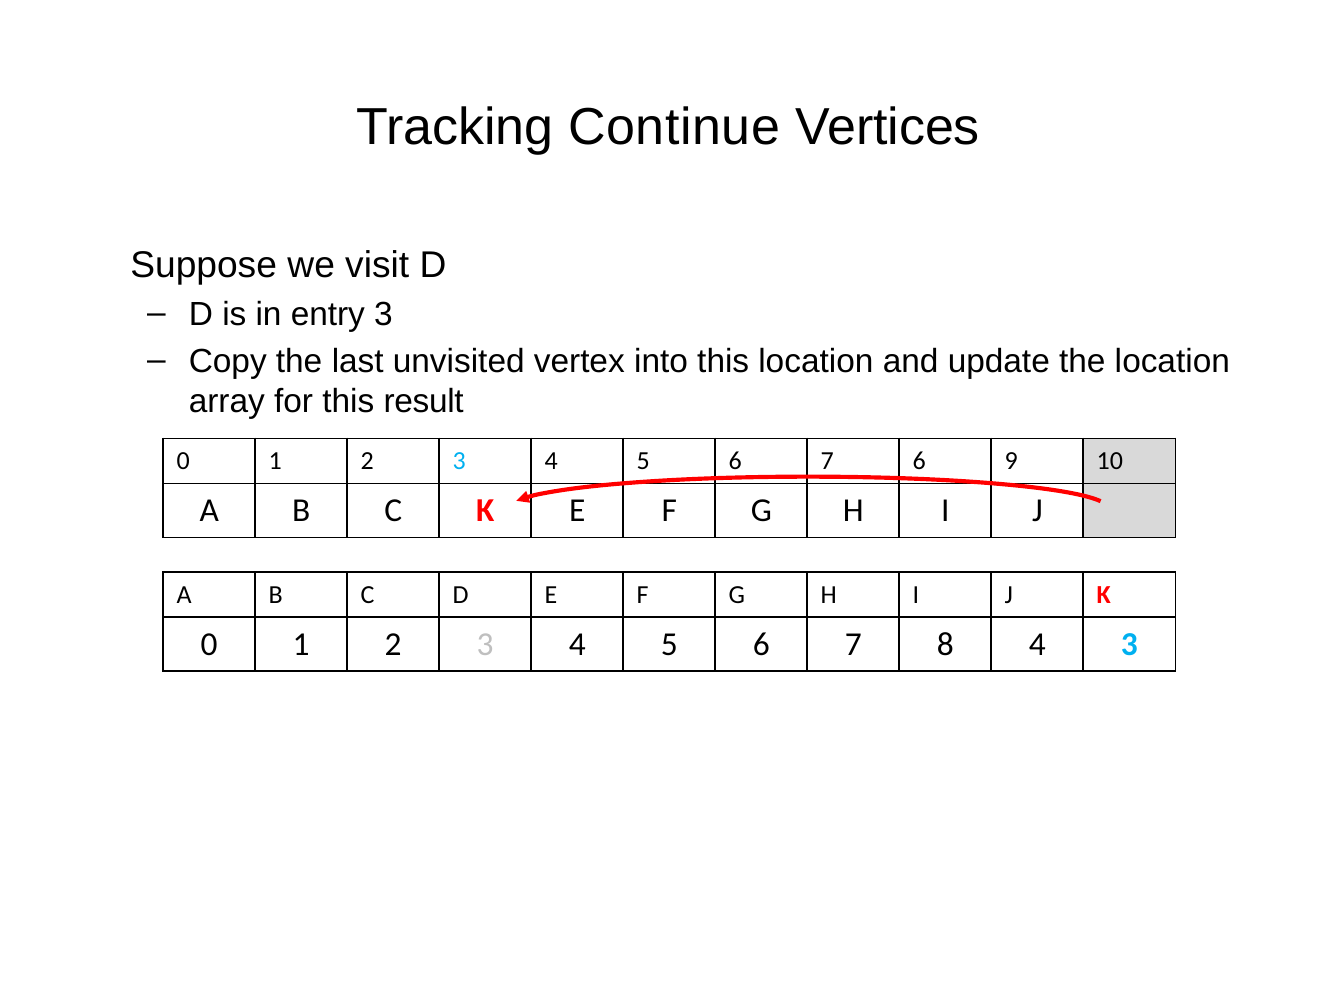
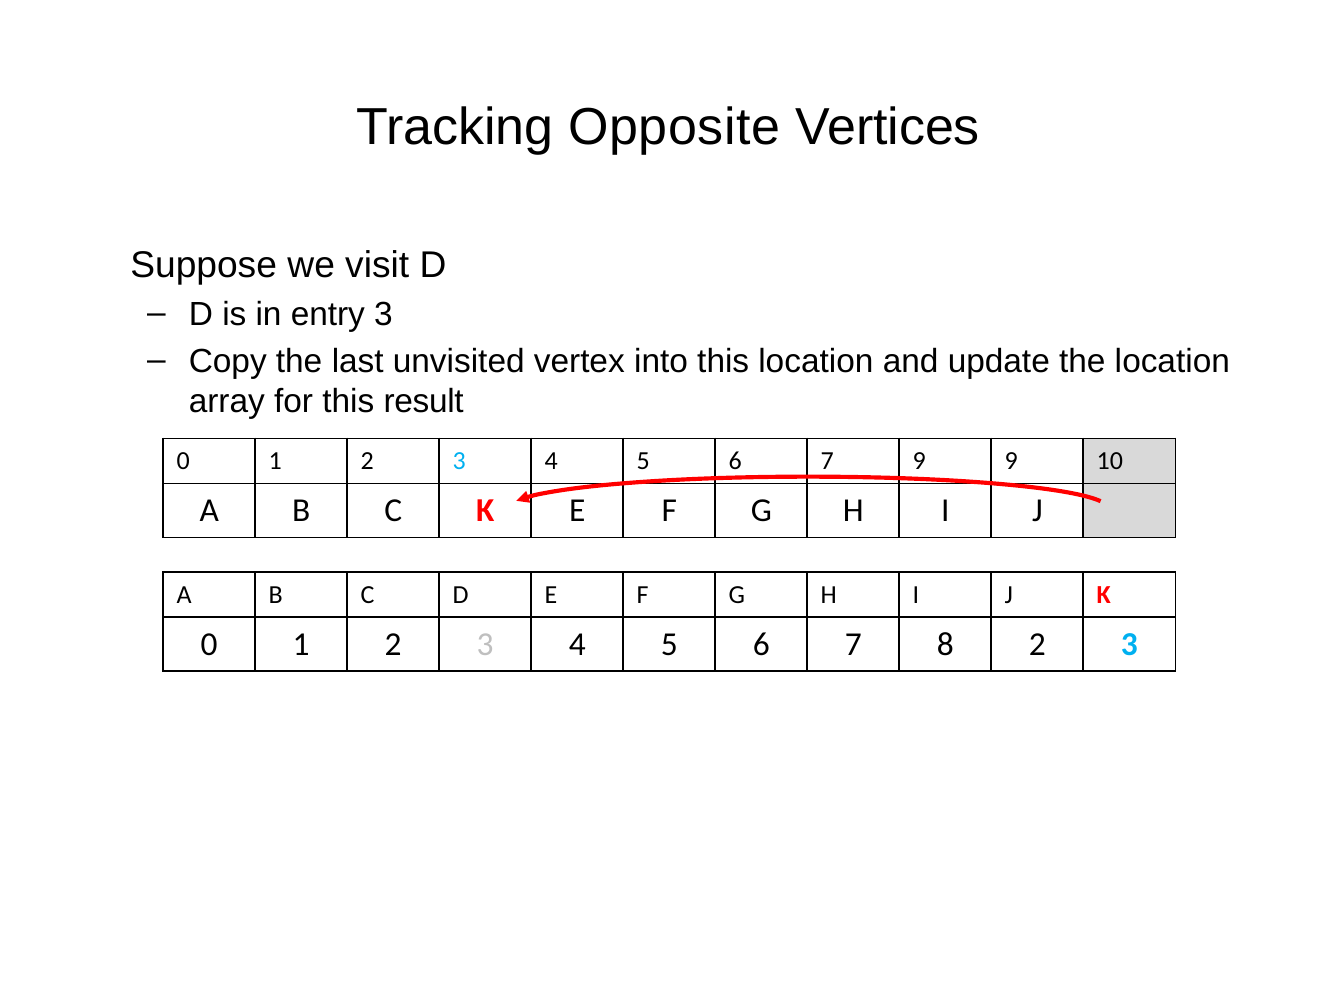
Continue: Continue -> Opposite
7 6: 6 -> 9
8 4: 4 -> 2
